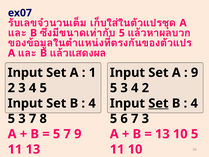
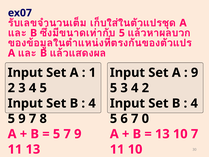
Set at (158, 103) underline: present -> none
3 at (22, 118): 3 -> 9
7 3: 3 -> 0
10 5: 5 -> 7
